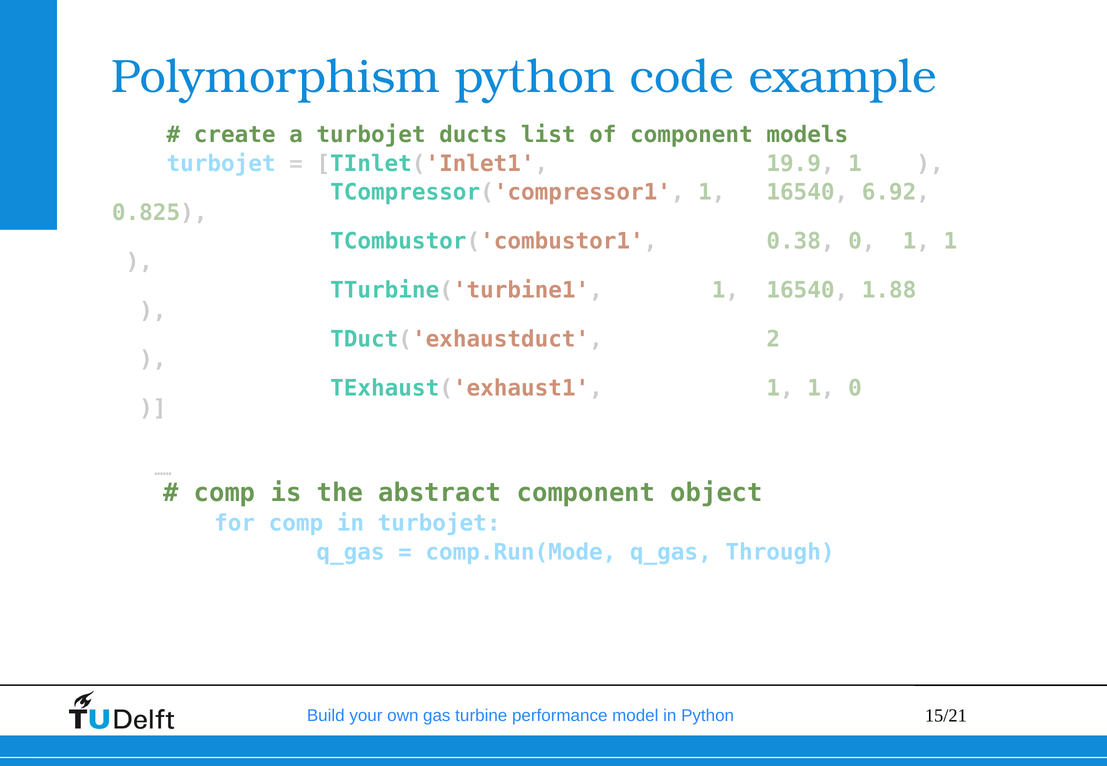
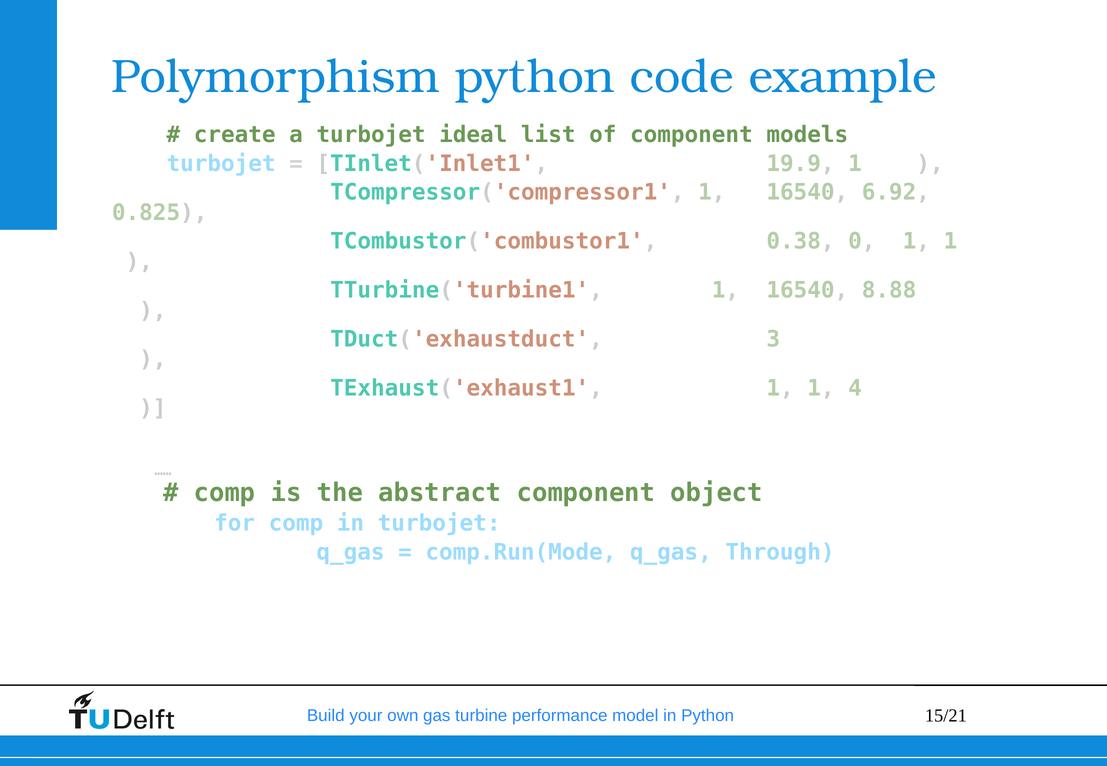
ducts: ducts -> ideal
1.88: 1.88 -> 8.88
2: 2 -> 3
1 0: 0 -> 4
